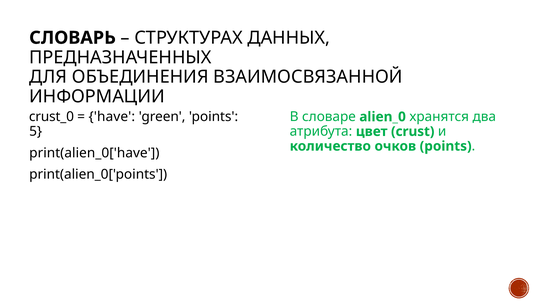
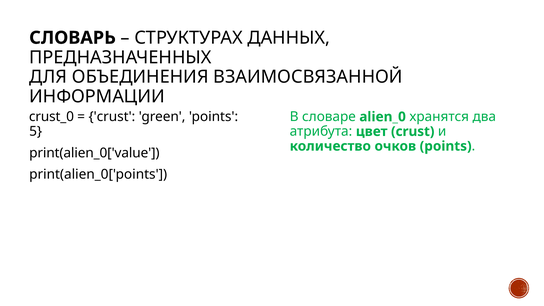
have at (112, 117): have -> crust
print(alien_0['have: print(alien_0['have -> print(alien_0['value
